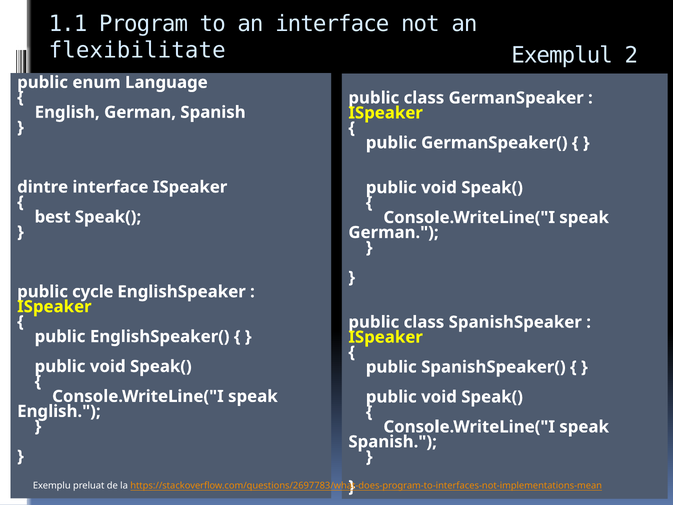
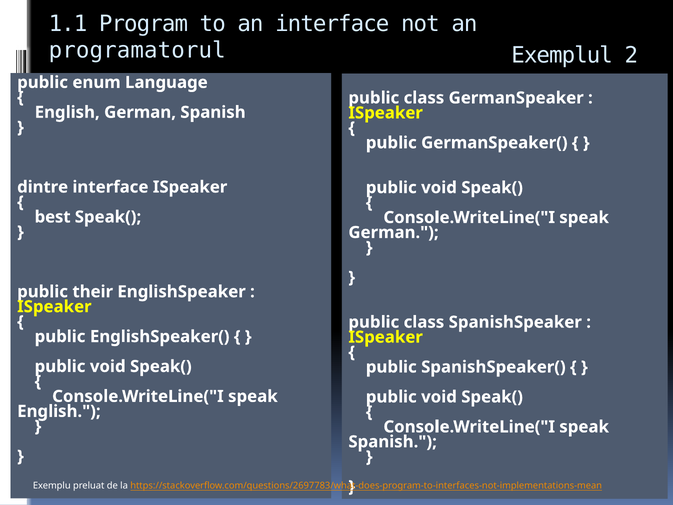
flexibilitate: flexibilitate -> programatorul
cycle: cycle -> their
